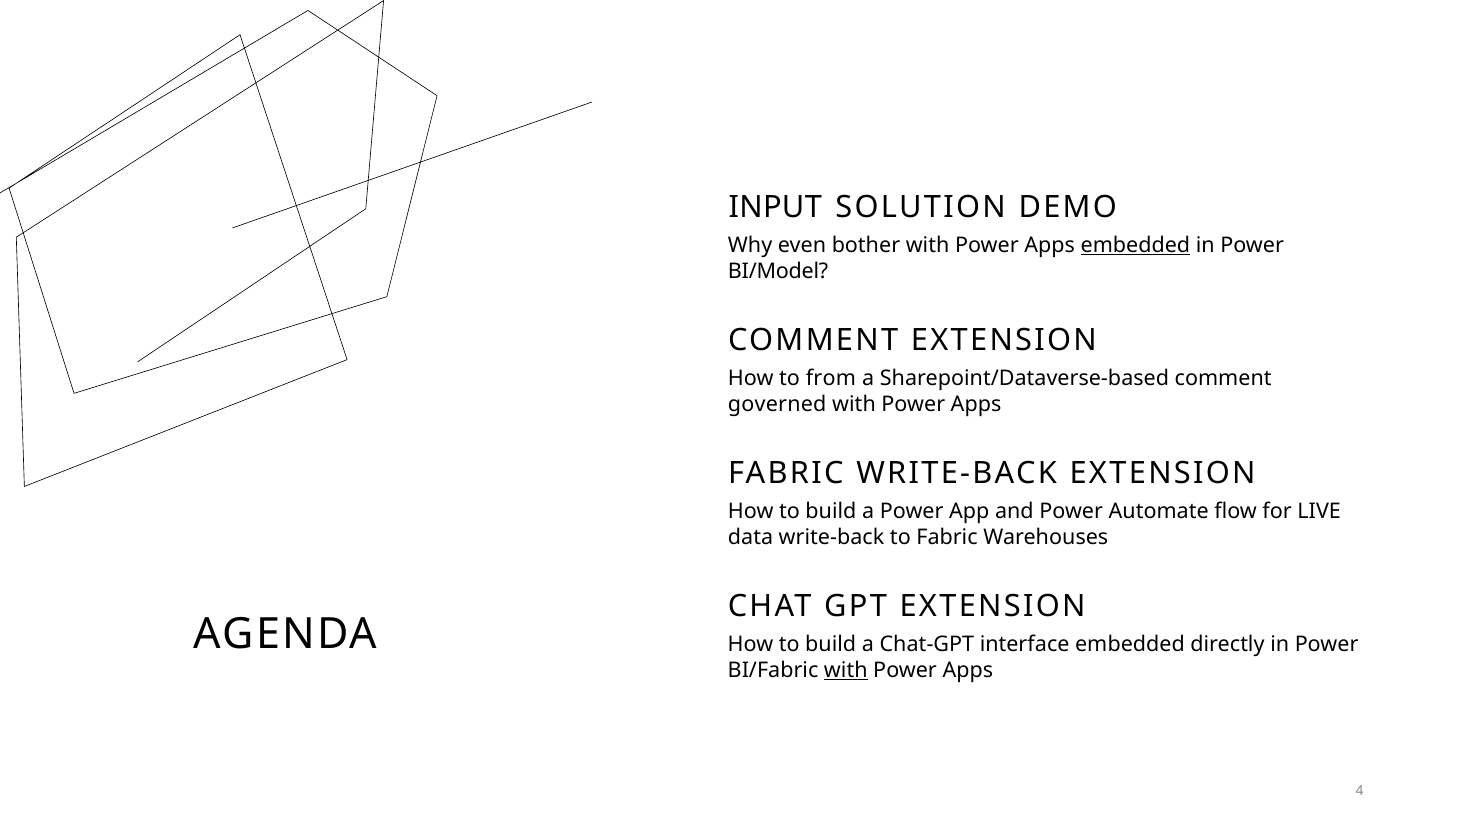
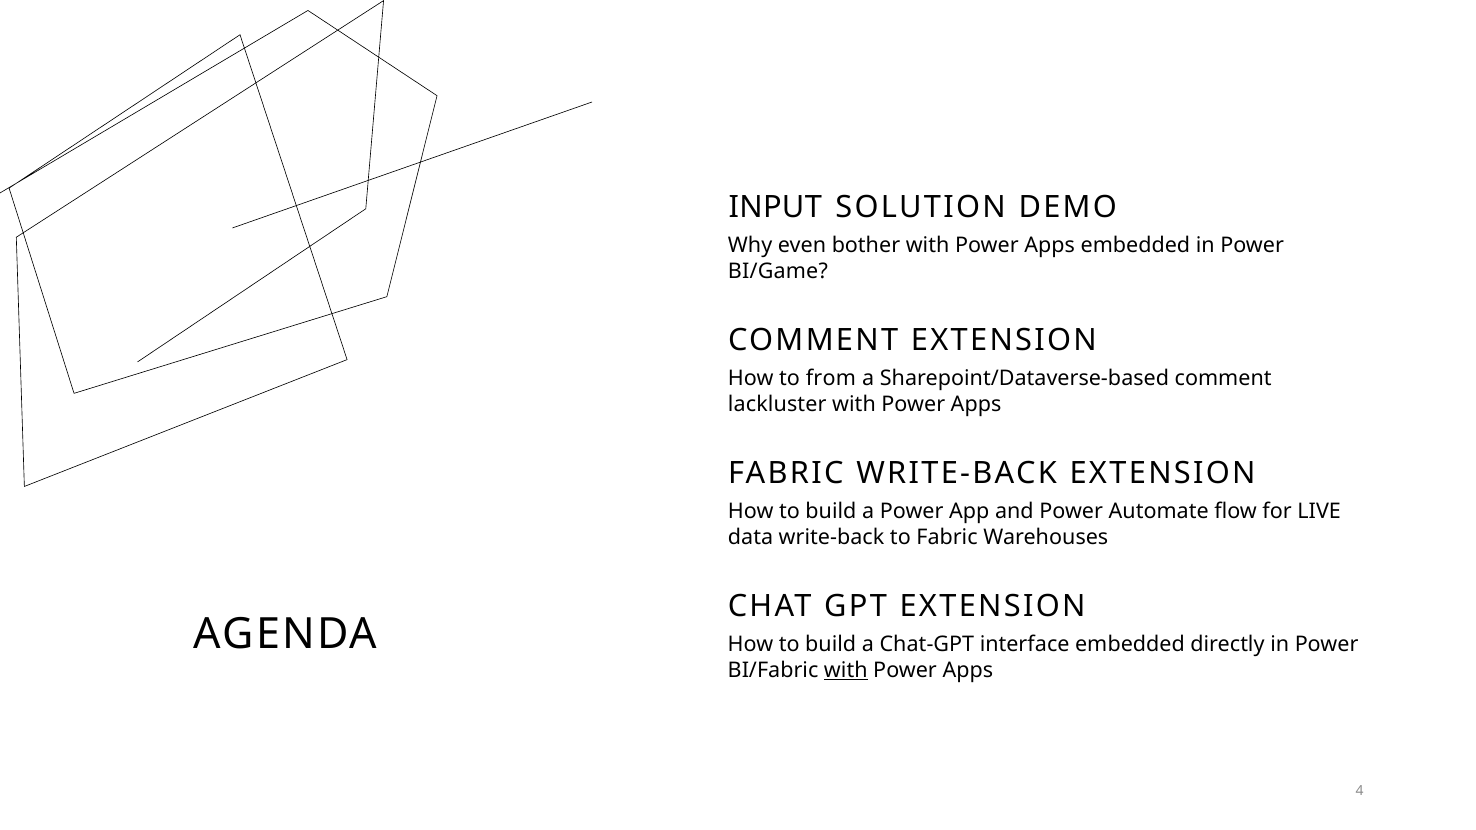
embedded at (1135, 245) underline: present -> none
BI/Model: BI/Model -> BI/Game
governed: governed -> lackluster
